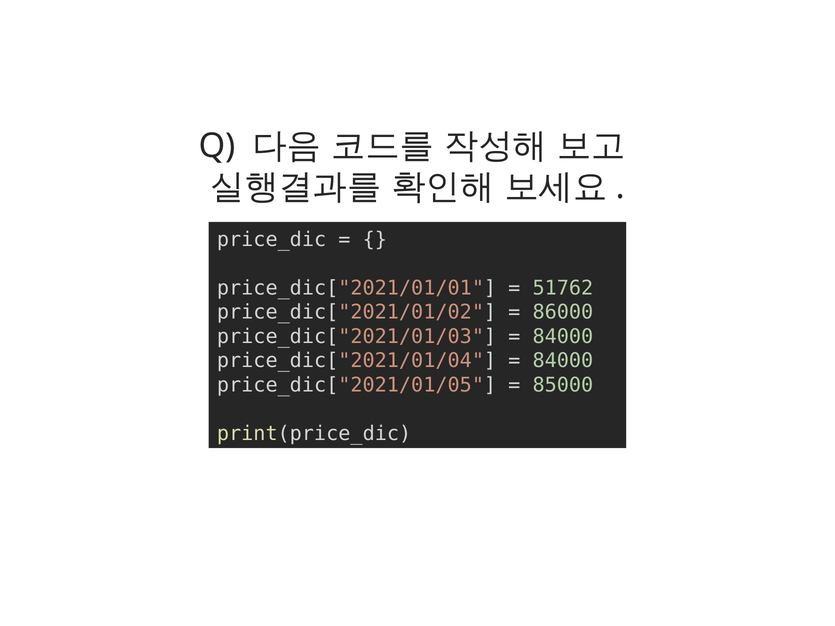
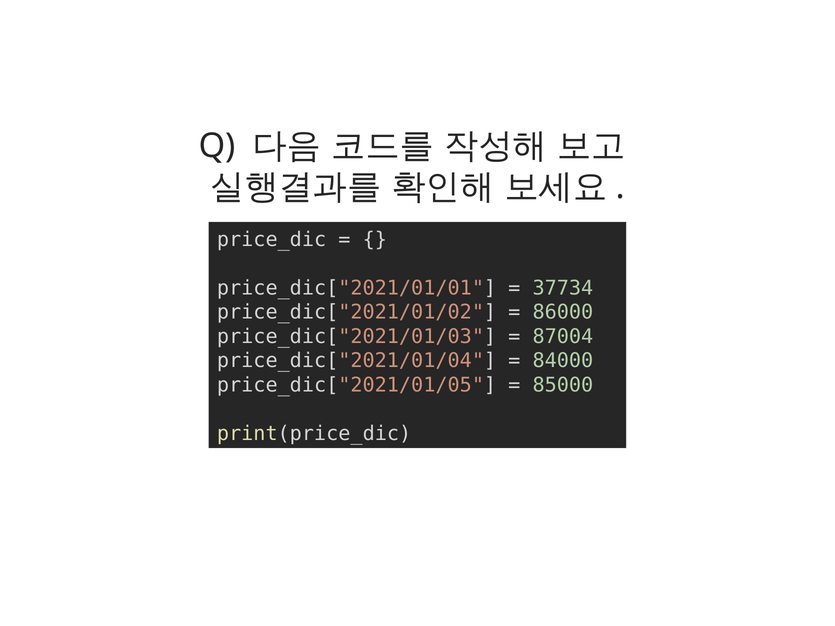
51762: 51762 -> 37734
84000 at (563, 337): 84000 -> 87004
